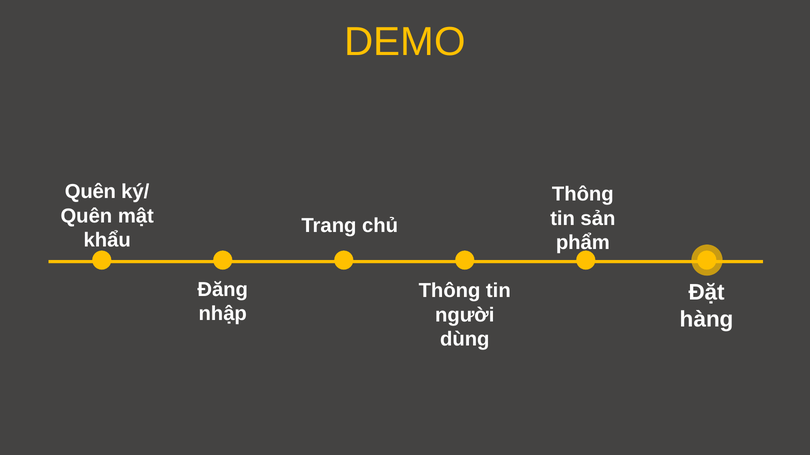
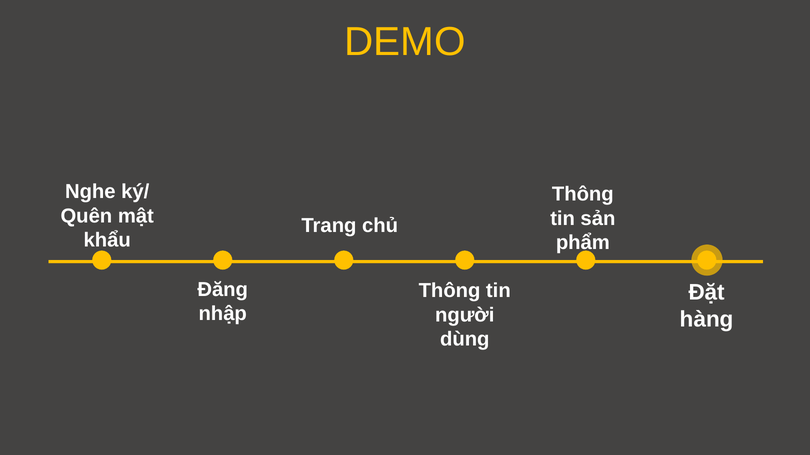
Quên at (90, 192): Quên -> Nghe
